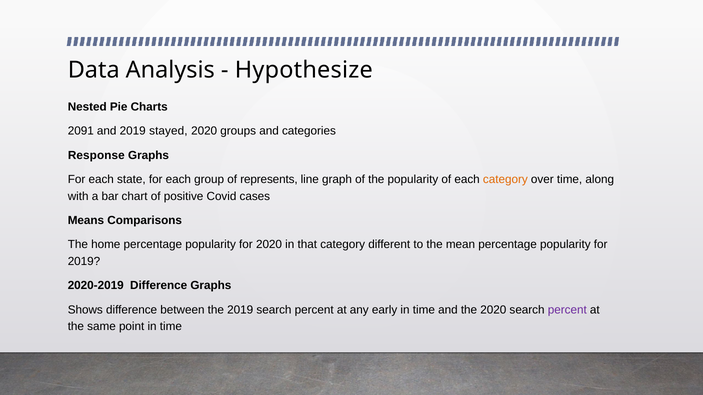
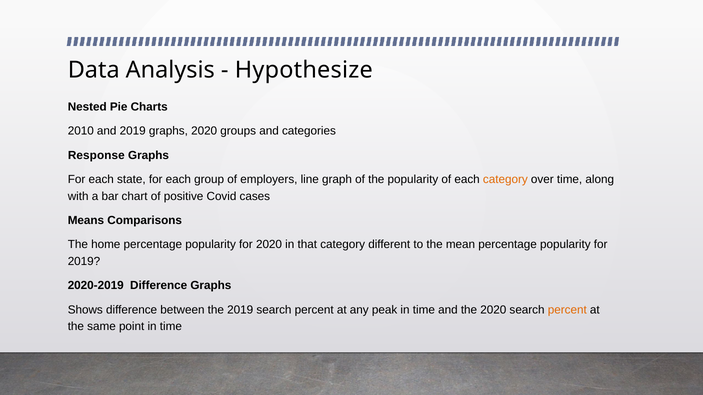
2091: 2091 -> 2010
2019 stayed: stayed -> graphs
represents: represents -> employers
early: early -> peak
percent at (567, 310) colour: purple -> orange
